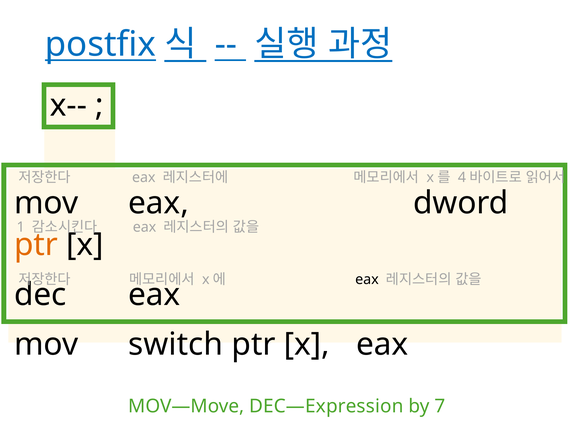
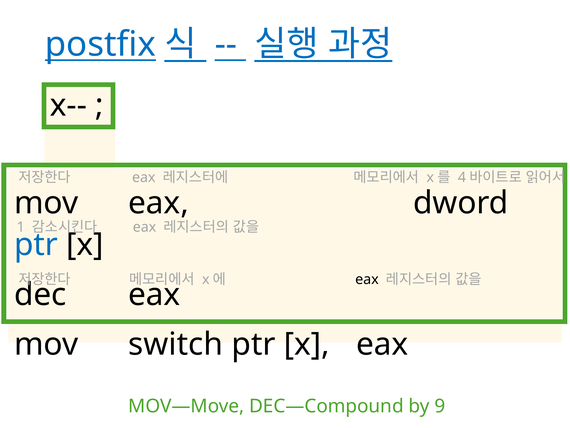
ptr at (36, 245) colour: orange -> blue
DEC—Expression: DEC—Expression -> DEC—Compound
7: 7 -> 9
